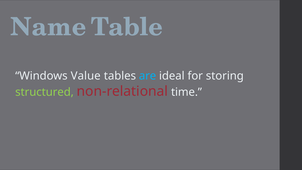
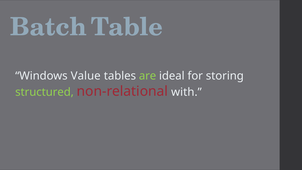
Name: Name -> Batch
are colour: light blue -> light green
time: time -> with
